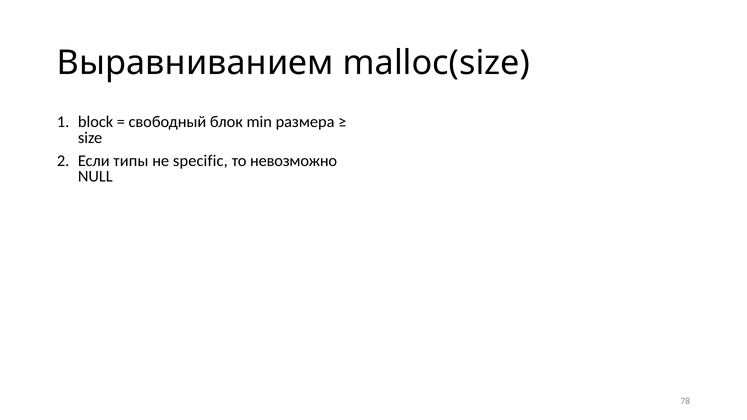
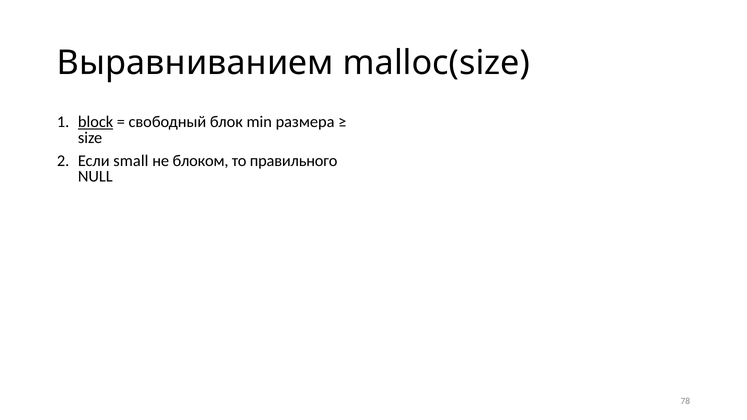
block at (96, 122) underline: none -> present
типы: типы -> small
specific: specific -> блоком
невозможно: невозможно -> правильного
